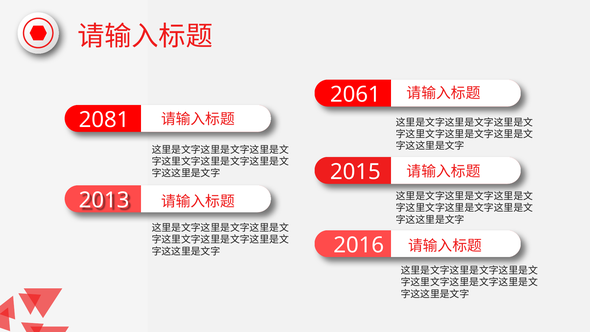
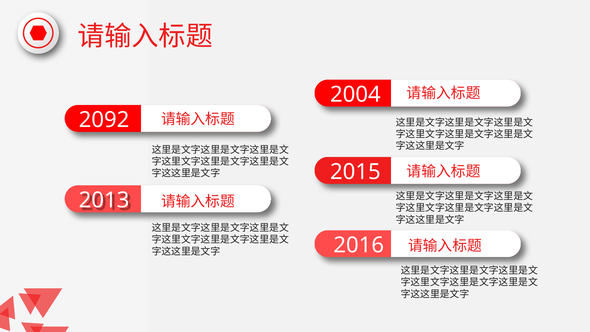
2061: 2061 -> 2004
2081: 2081 -> 2092
